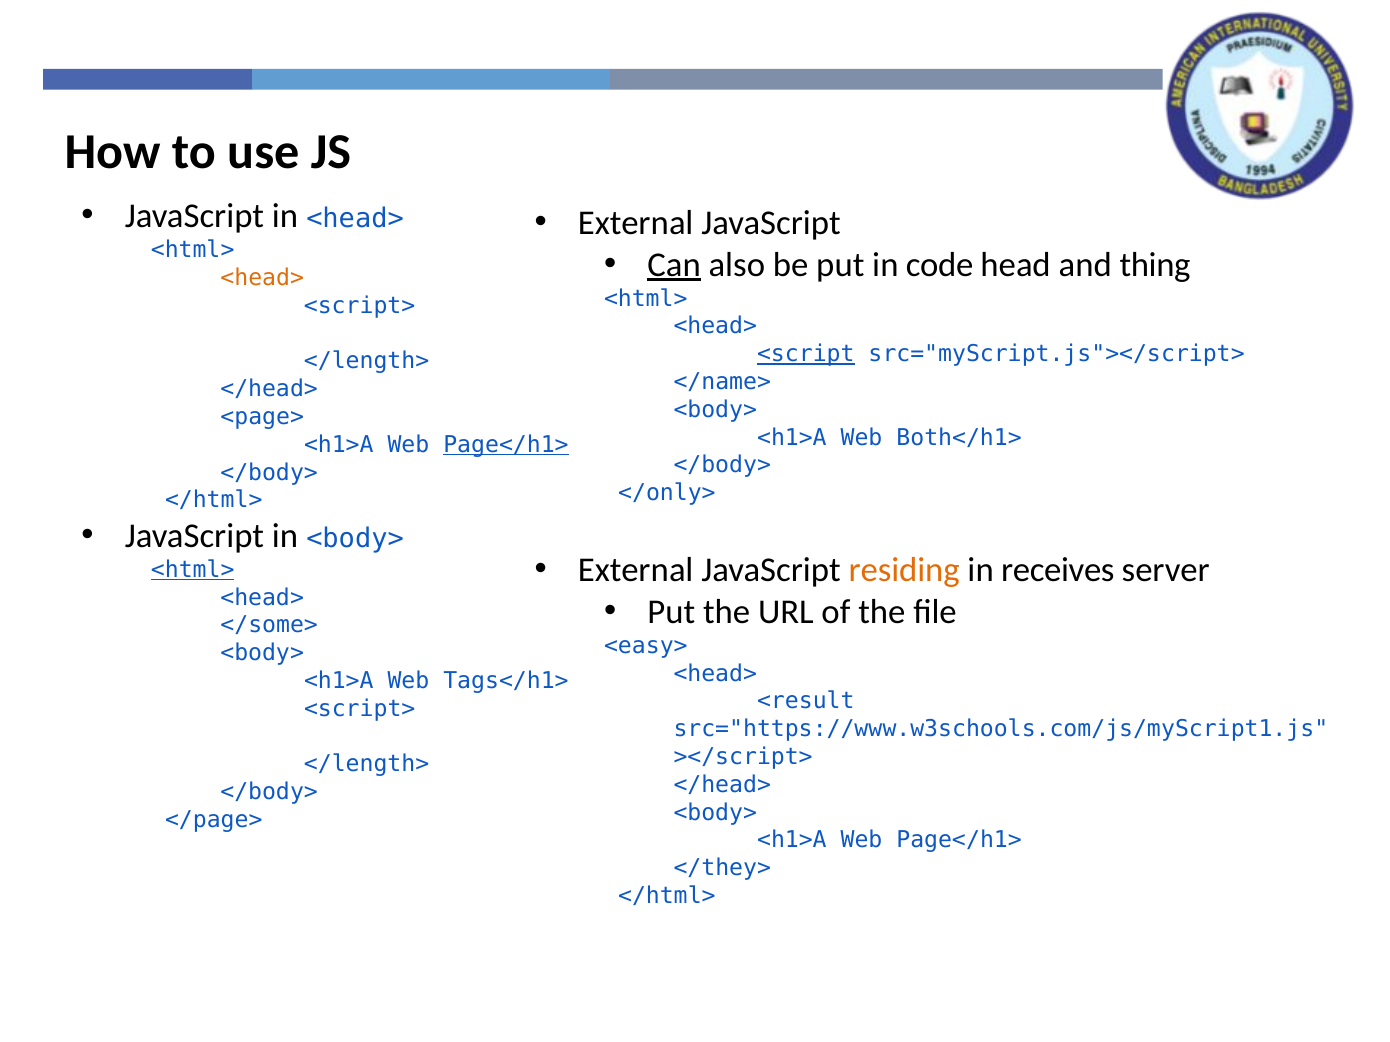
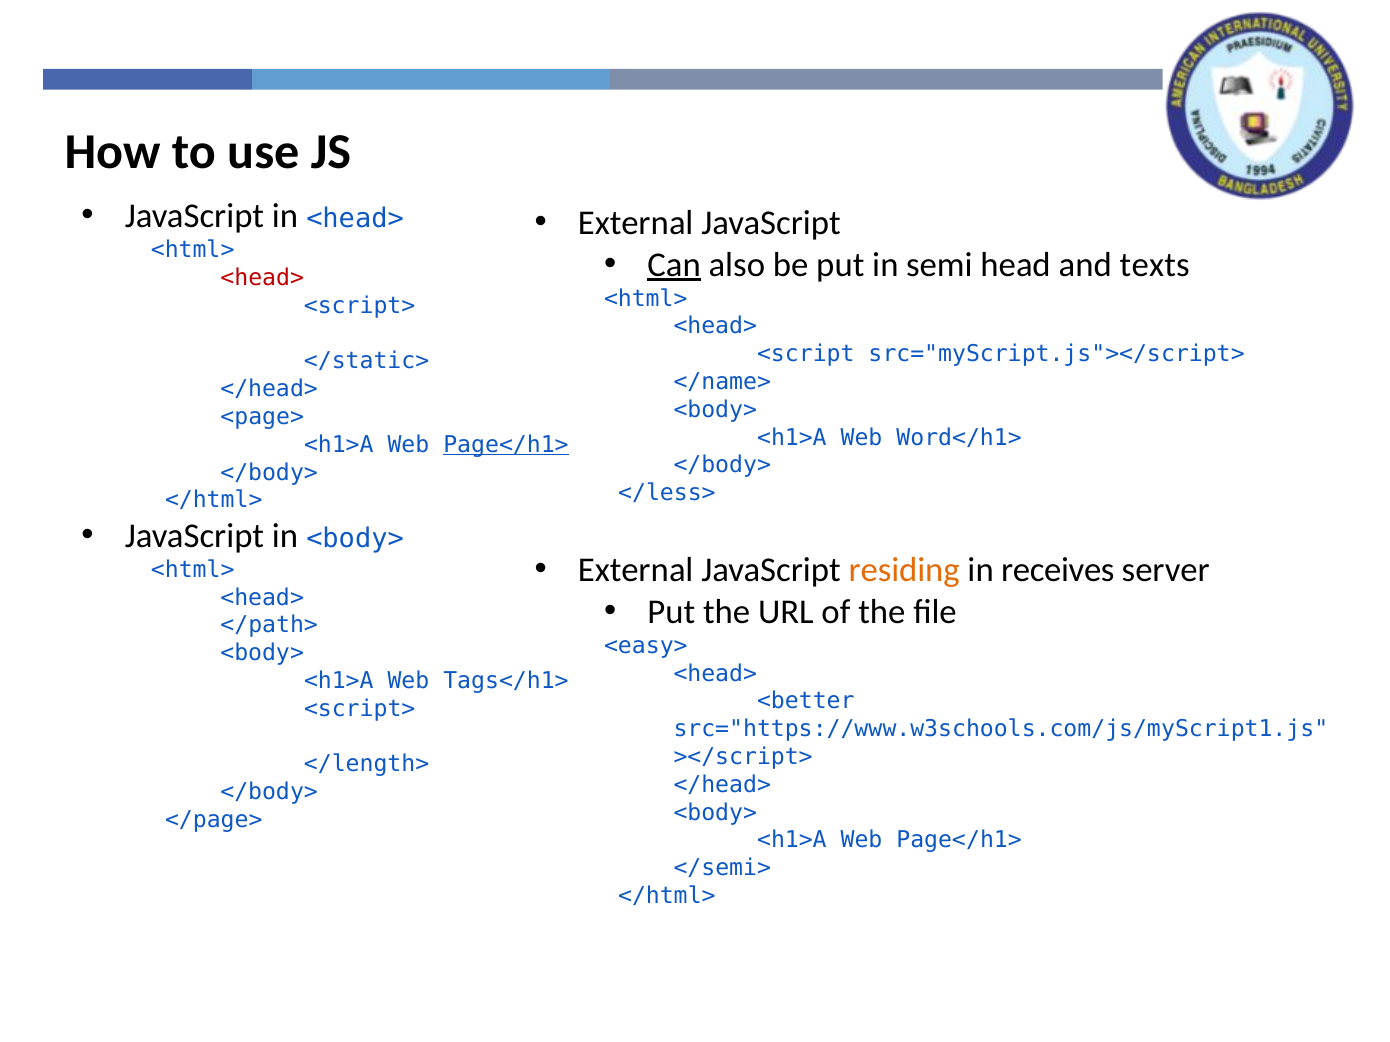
code: code -> semi
thing: thing -> texts
<head> at (262, 278) colour: orange -> red
<script underline: present -> none
</length> at (367, 361): </length> -> </static>
Both</h1>: Both</h1> -> Word</h1>
</only>: </only> -> </less>
<html> at (193, 570) underline: present -> none
</some>: </some> -> </path>
<result: <result -> <better
</they>: </they> -> </semi>
